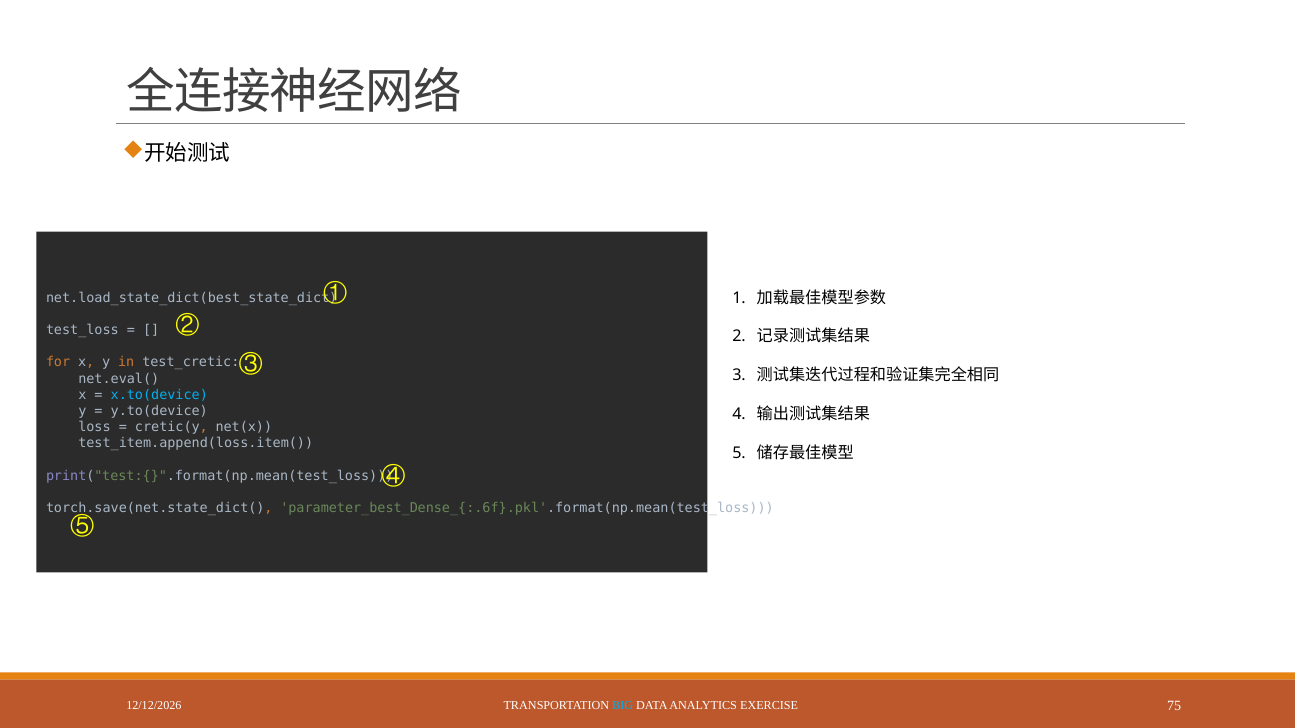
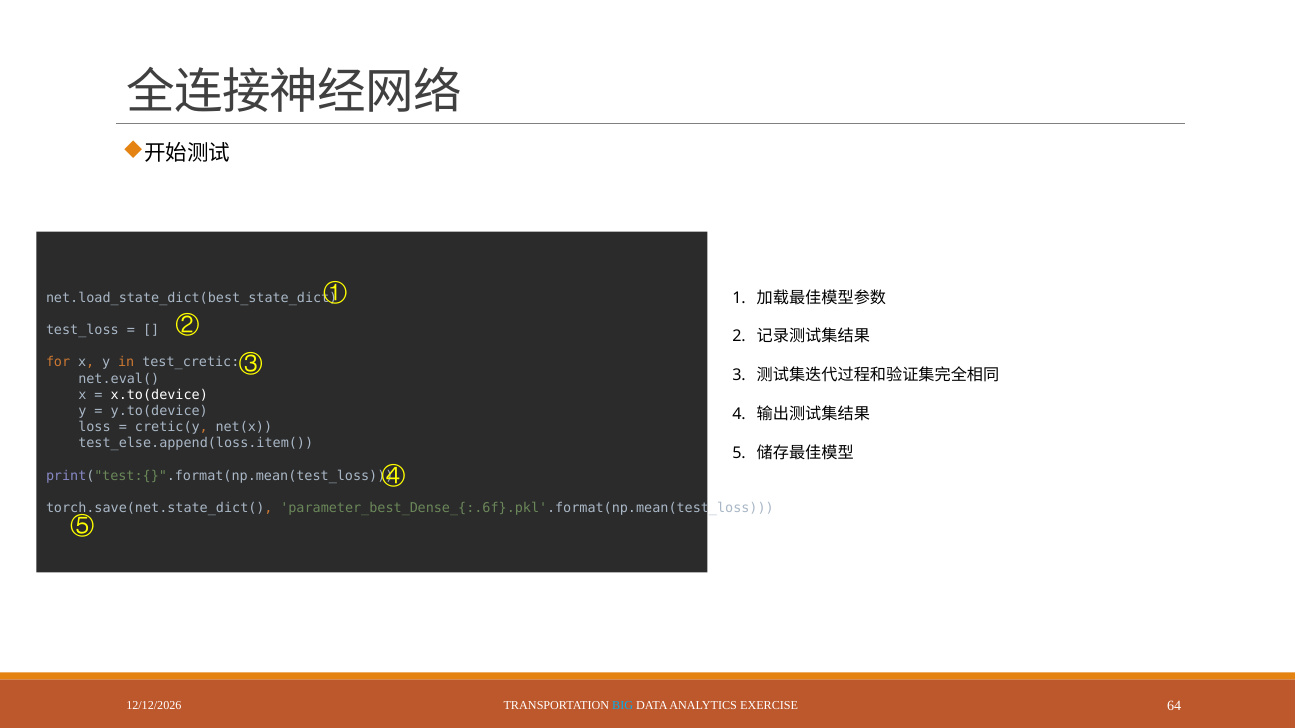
x.to(device colour: light blue -> white
test_item.append(loss.item(: test_item.append(loss.item( -> test_else.append(loss.item(
75: 75 -> 64
